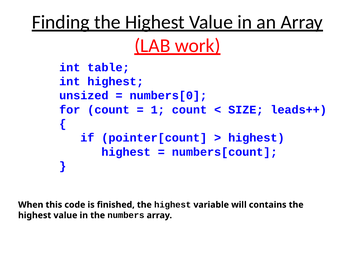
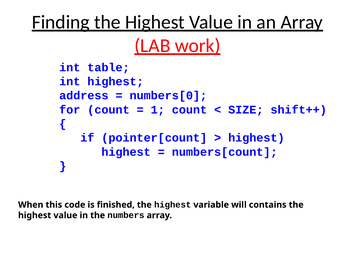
unsized: unsized -> address
leads++: leads++ -> shift++
